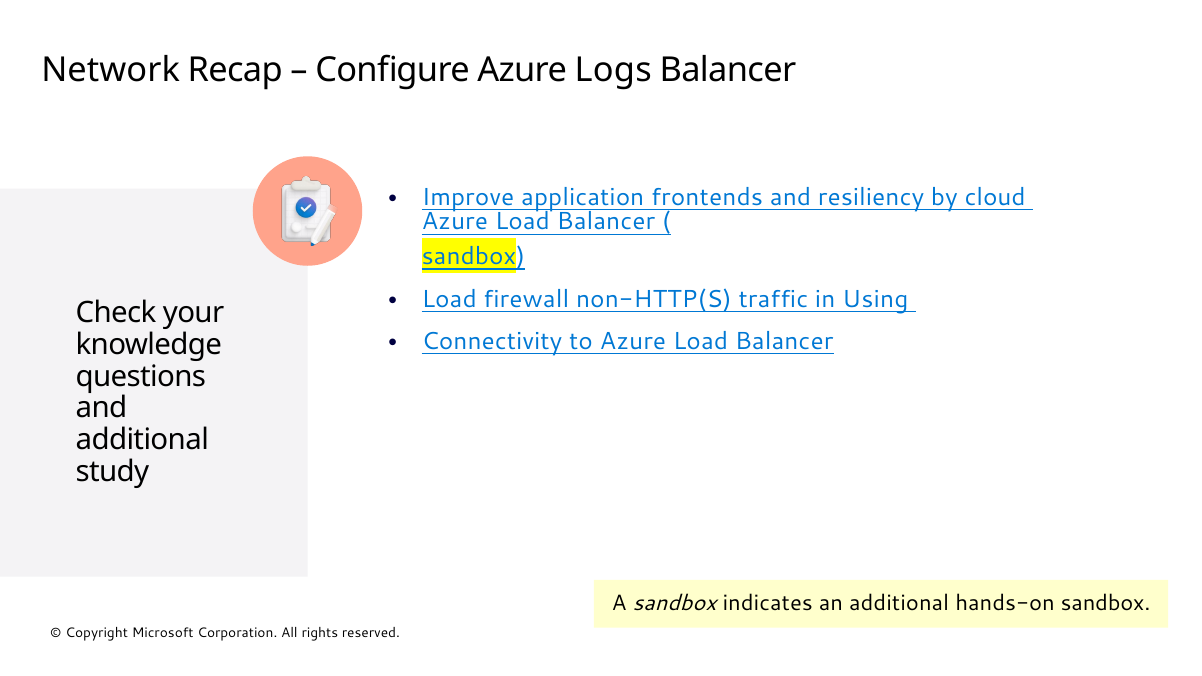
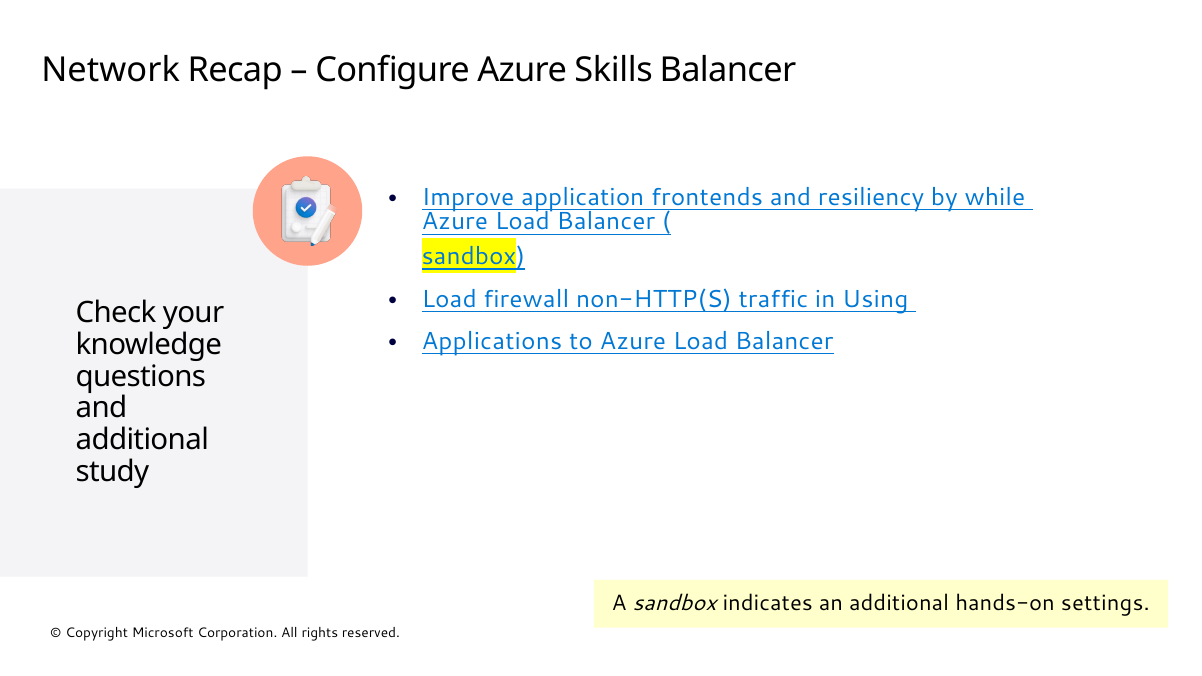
Logs: Logs -> Skills
cloud: cloud -> while
Connectivity: Connectivity -> Applications
hands-on sandbox: sandbox -> settings
